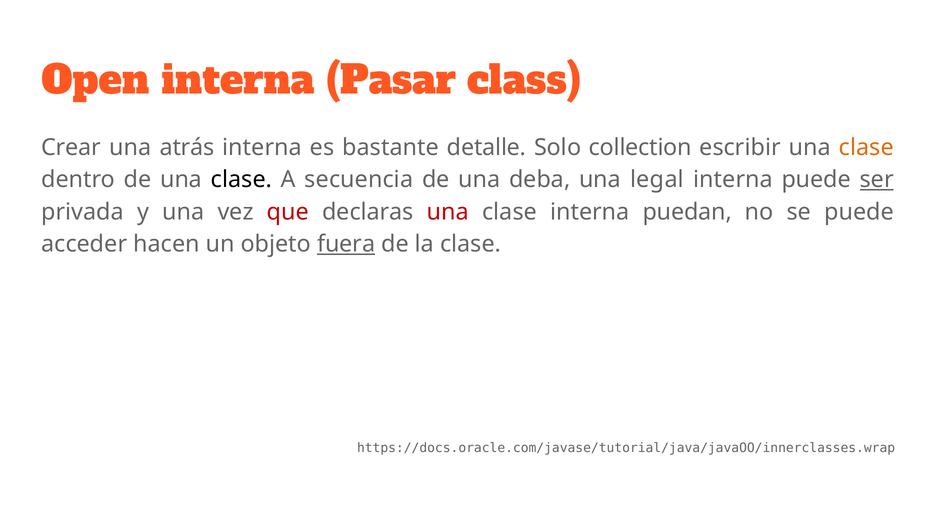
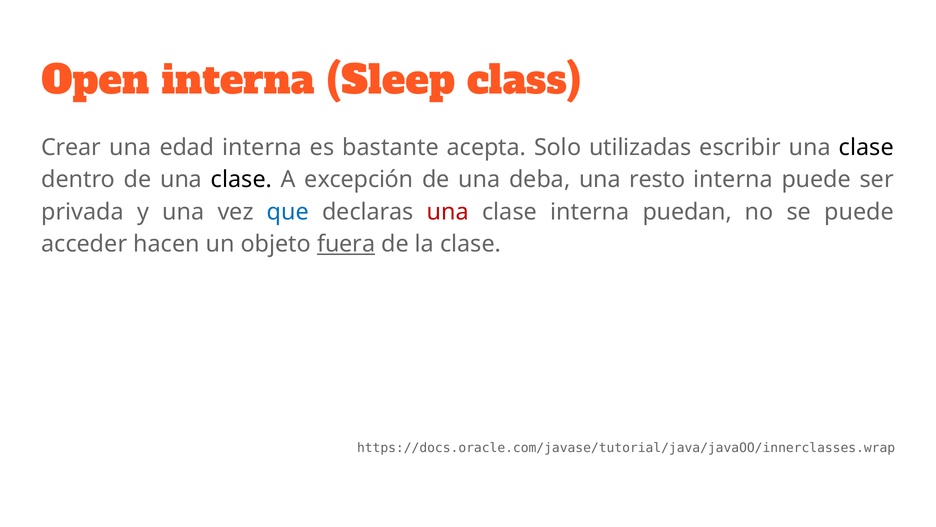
Pasar: Pasar -> Sleep
atrás: atrás -> edad
detalle: detalle -> acepta
collection: collection -> utilizadas
clase at (866, 147) colour: orange -> black
secuencia: secuencia -> excepción
legal: legal -> resto
ser underline: present -> none
que colour: red -> blue
